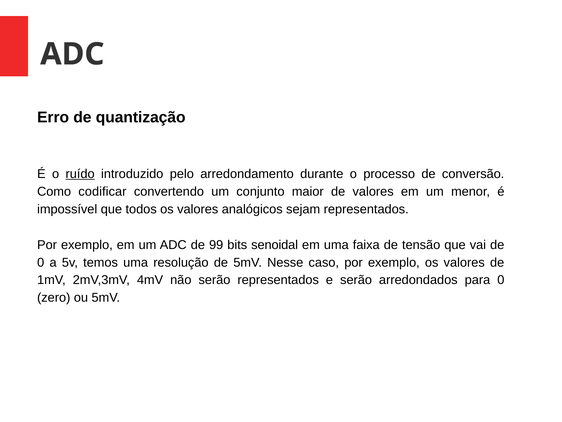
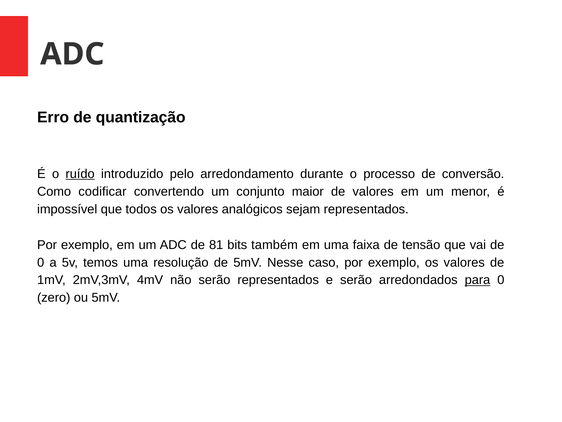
99: 99 -> 81
senoidal: senoidal -> também
para underline: none -> present
